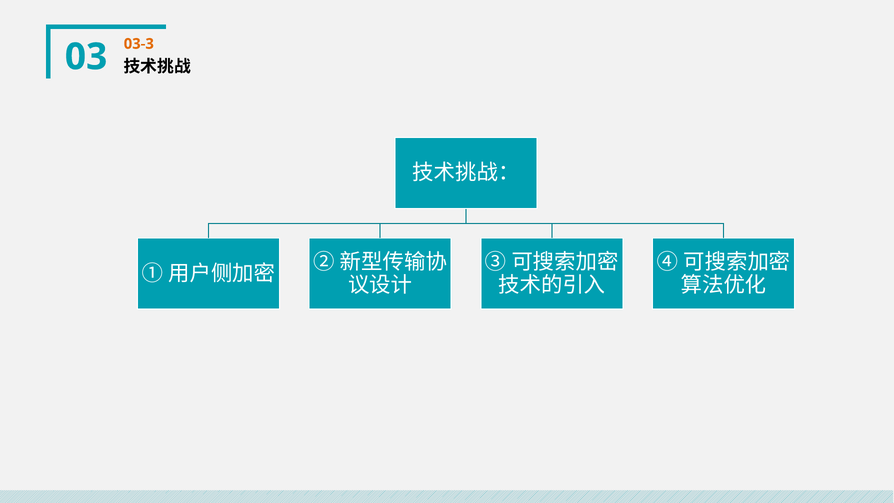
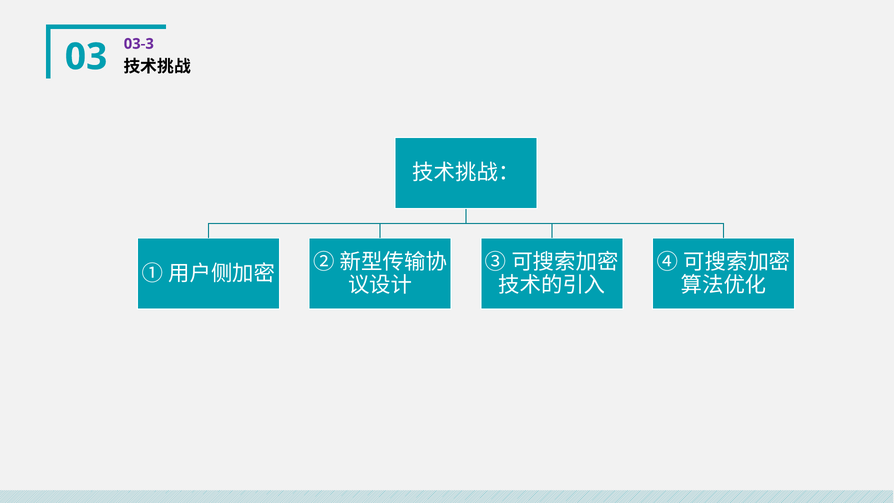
03-3 colour: orange -> purple
